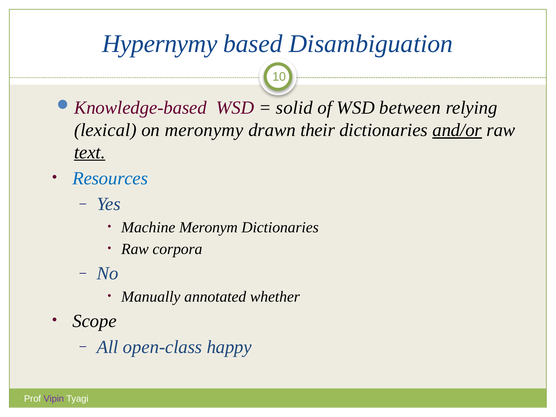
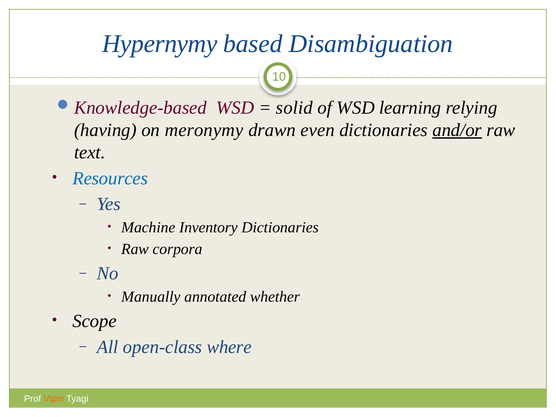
between: between -> learning
lexical: lexical -> having
their: their -> even
text underline: present -> none
Meronym: Meronym -> Inventory
happy: happy -> where
Vipin colour: purple -> orange
